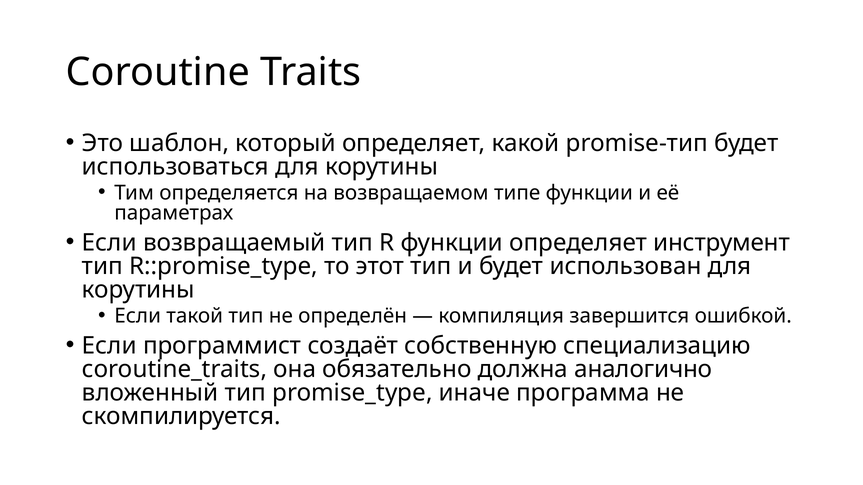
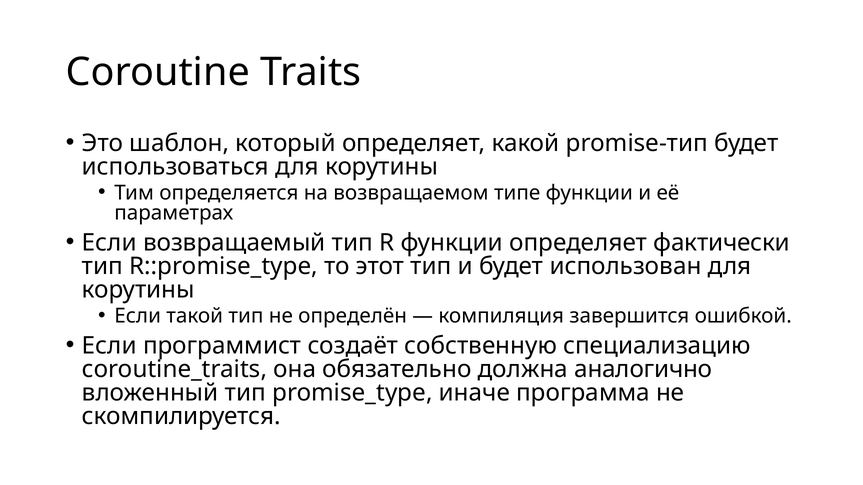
инструмент: инструмент -> фактически
